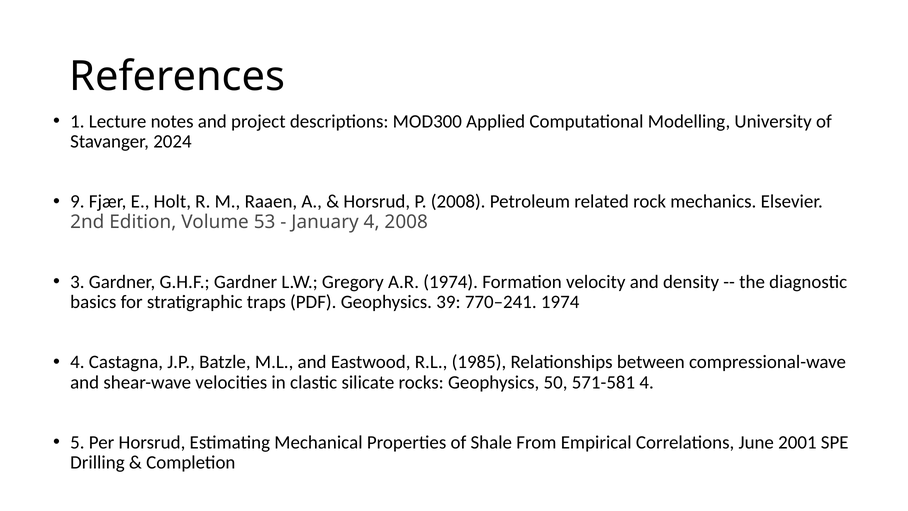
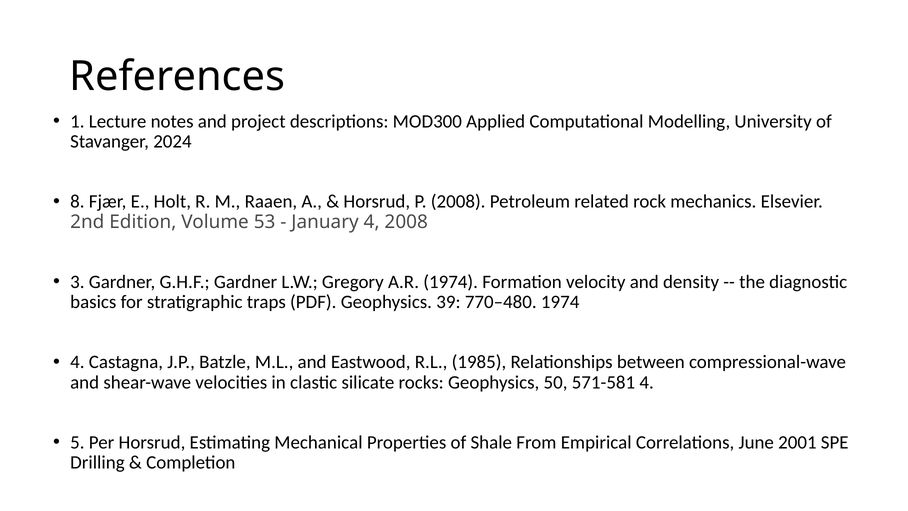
9: 9 -> 8
770–241: 770–241 -> 770–480
